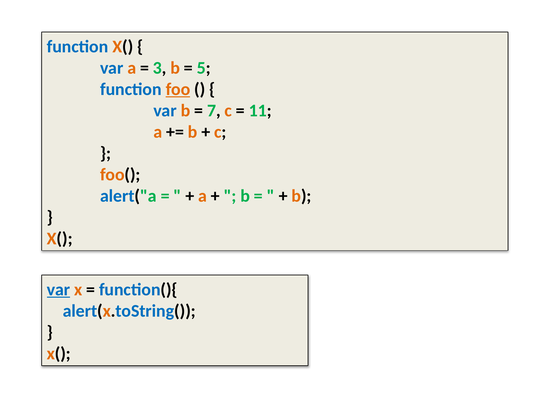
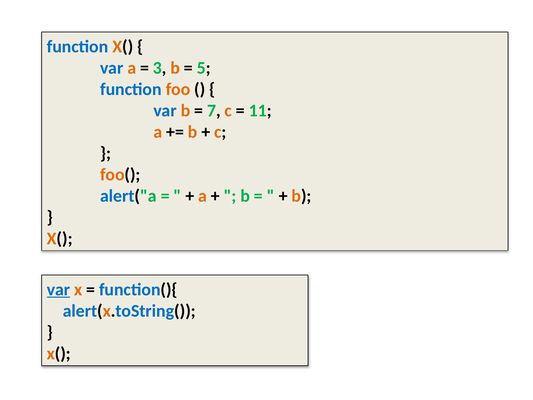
foo underline: present -> none
